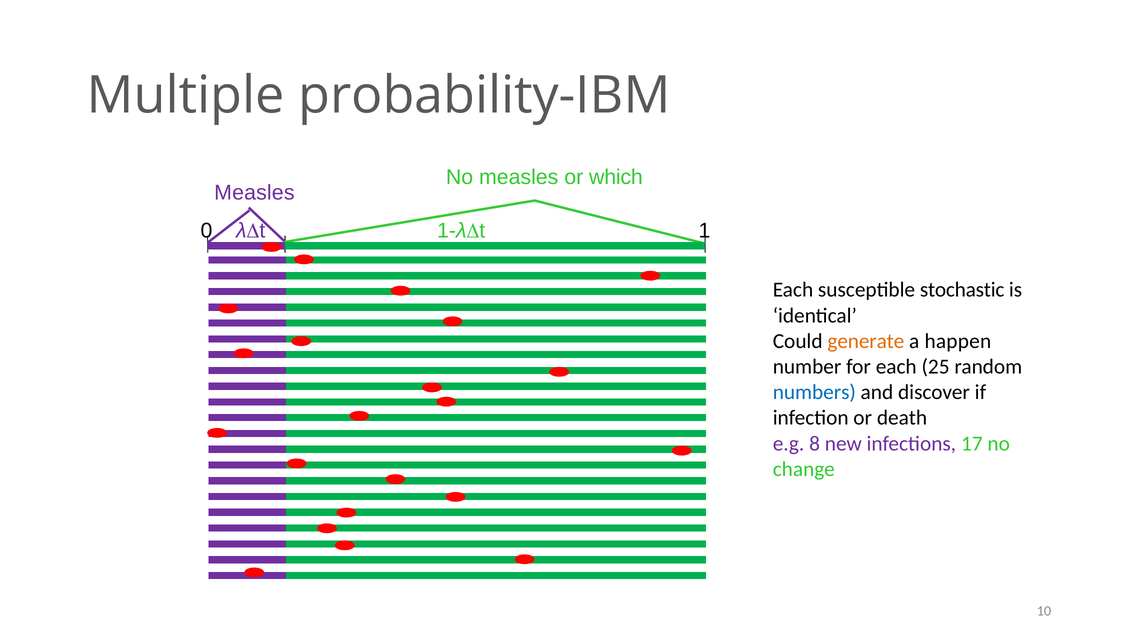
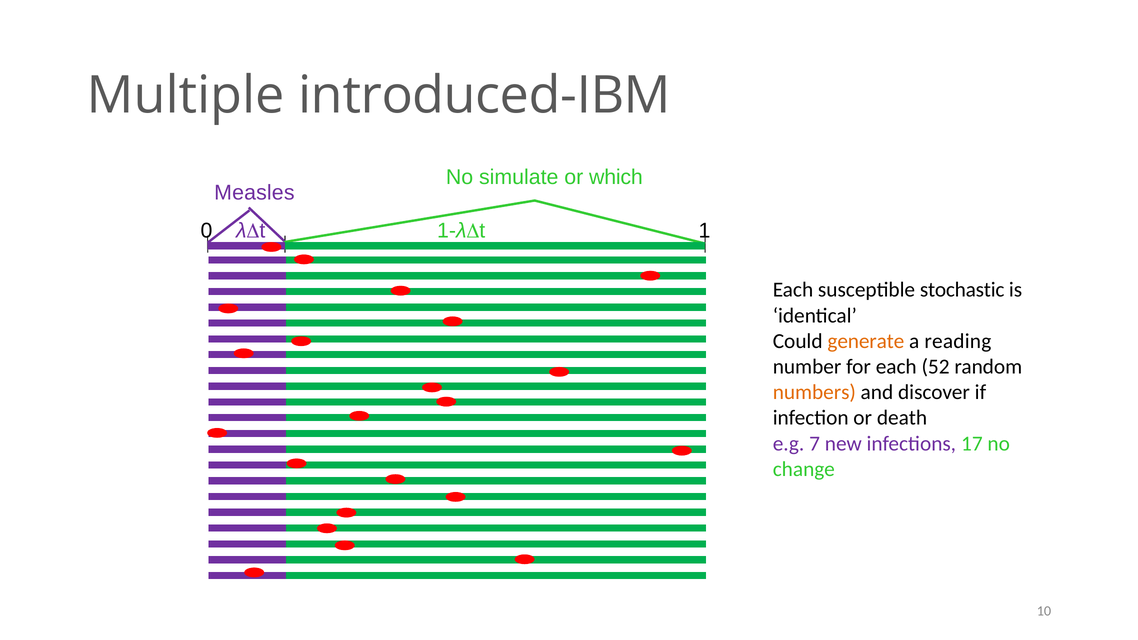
probability-IBM: probability-IBM -> introduced-IBM
No measles: measles -> simulate
happen: happen -> reading
25: 25 -> 52
numbers colour: blue -> orange
8: 8 -> 7
